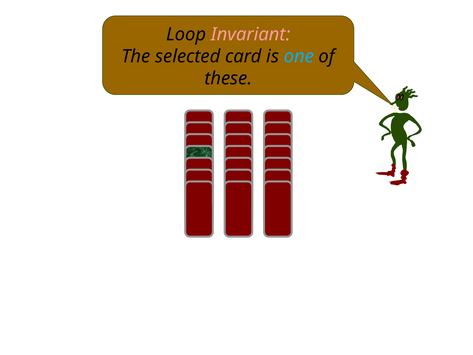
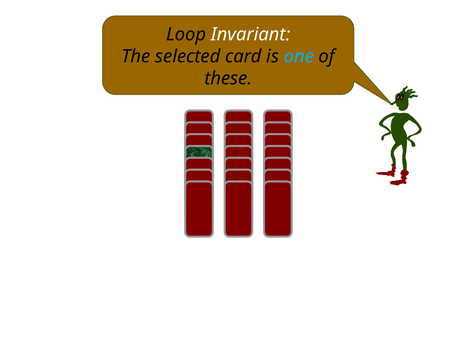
Invariant colour: pink -> white
